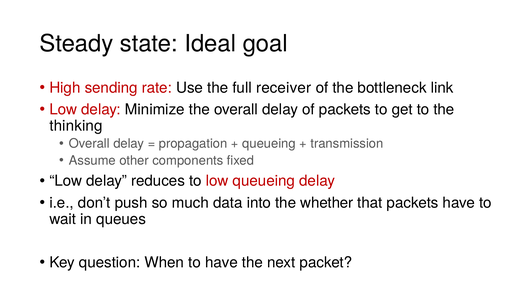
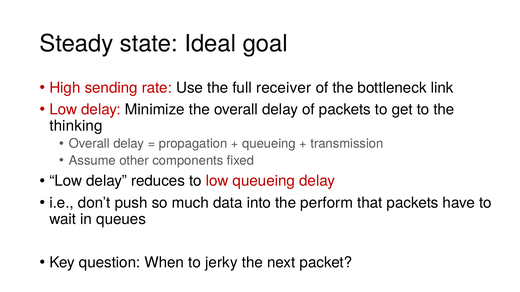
whether: whether -> perform
to have: have -> jerky
